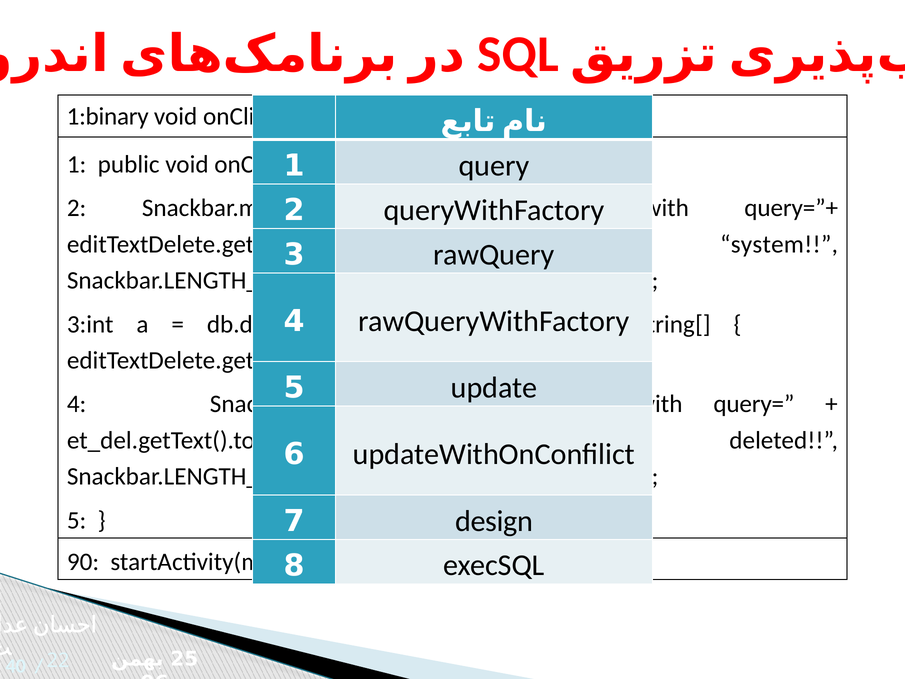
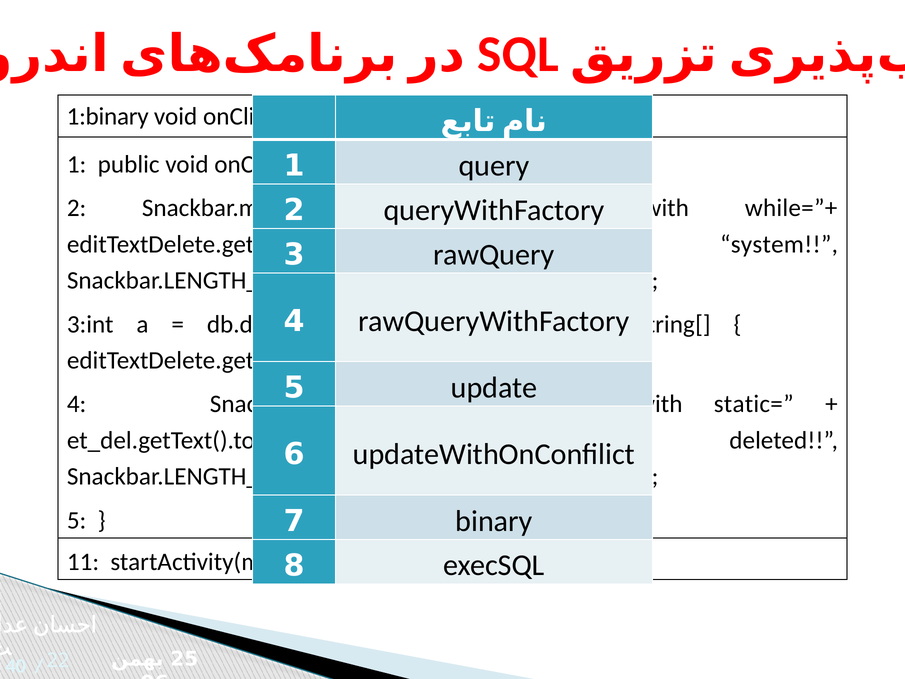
query=”+: query=”+ -> while=”+
query=: query= -> static=
design: design -> binary
90 at (83, 562): 90 -> 11
